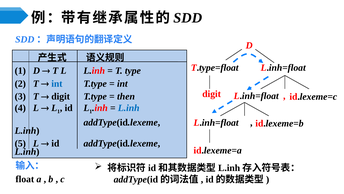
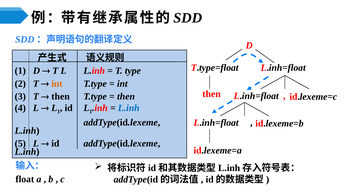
int at (57, 83) colour: blue -> orange
digit at (212, 94): digit -> then
digit at (61, 96): digit -> then
